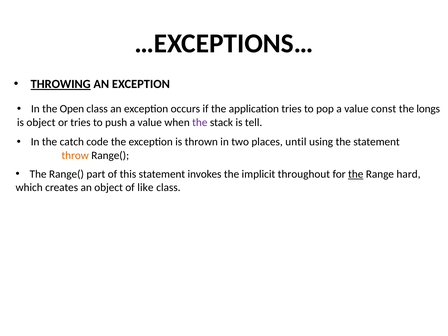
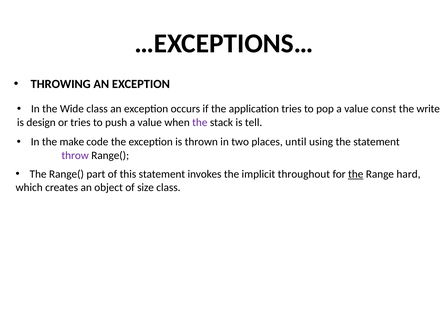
THROWING underline: present -> none
Open: Open -> Wide
longs: longs -> write
is object: object -> design
catch: catch -> make
throw colour: orange -> purple
like: like -> size
